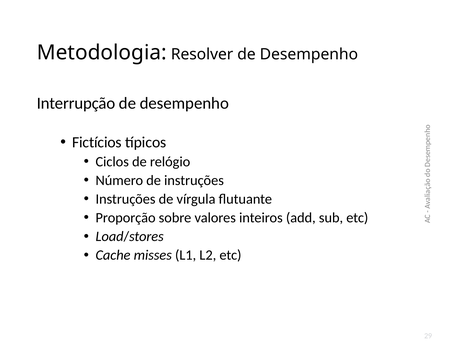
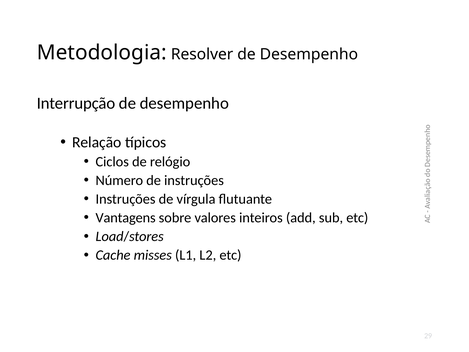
Fictícios: Fictícios -> Relação
Proporção: Proporção -> Vantagens
